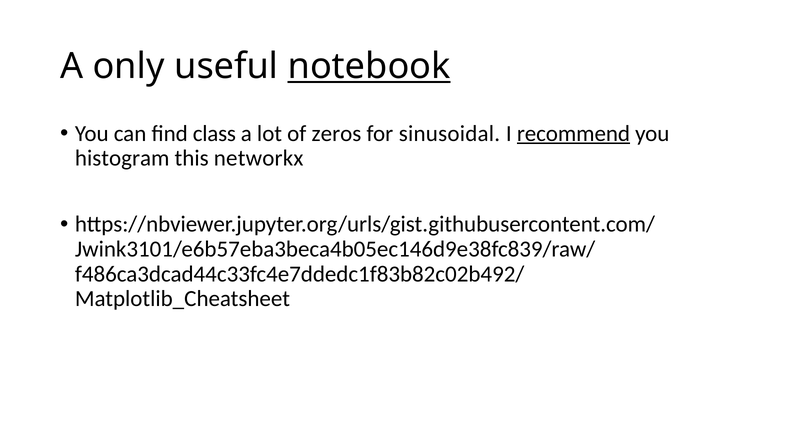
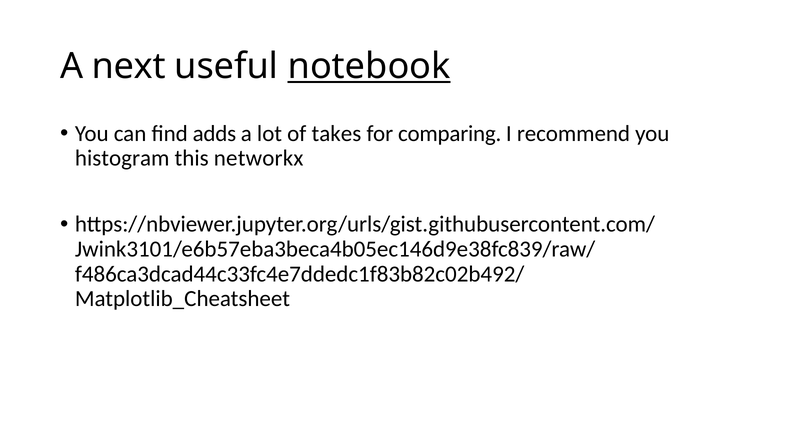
only: only -> next
class: class -> adds
zeros: zeros -> takes
sinusoidal: sinusoidal -> comparing
recommend underline: present -> none
